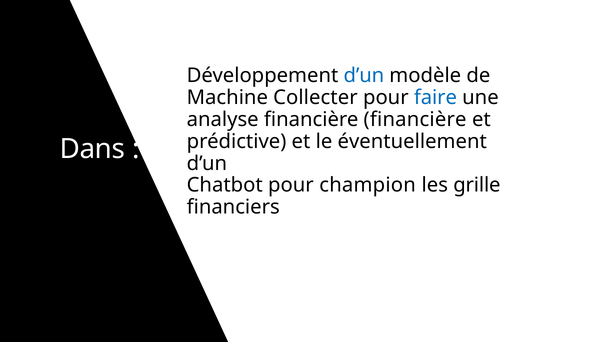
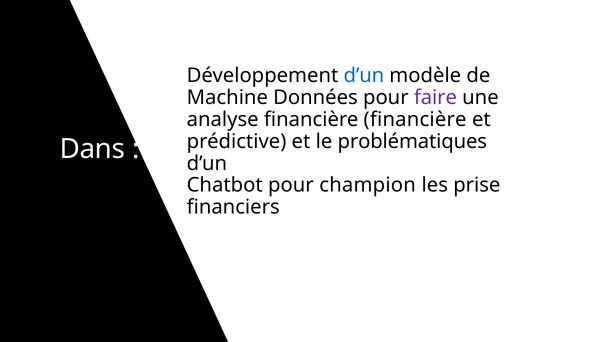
Collecter: Collecter -> Données
faire colour: blue -> purple
éventuellement: éventuellement -> problématiques
grille: grille -> prise
